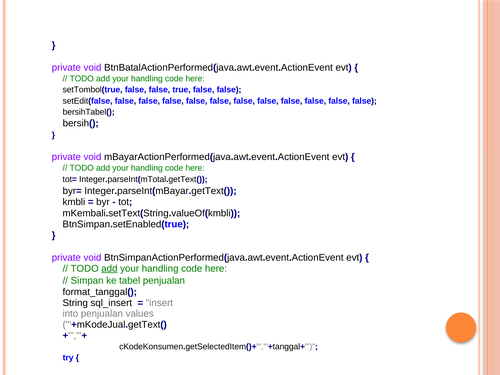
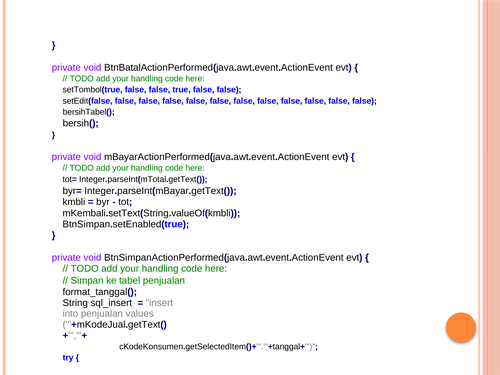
add at (109, 268) underline: present -> none
